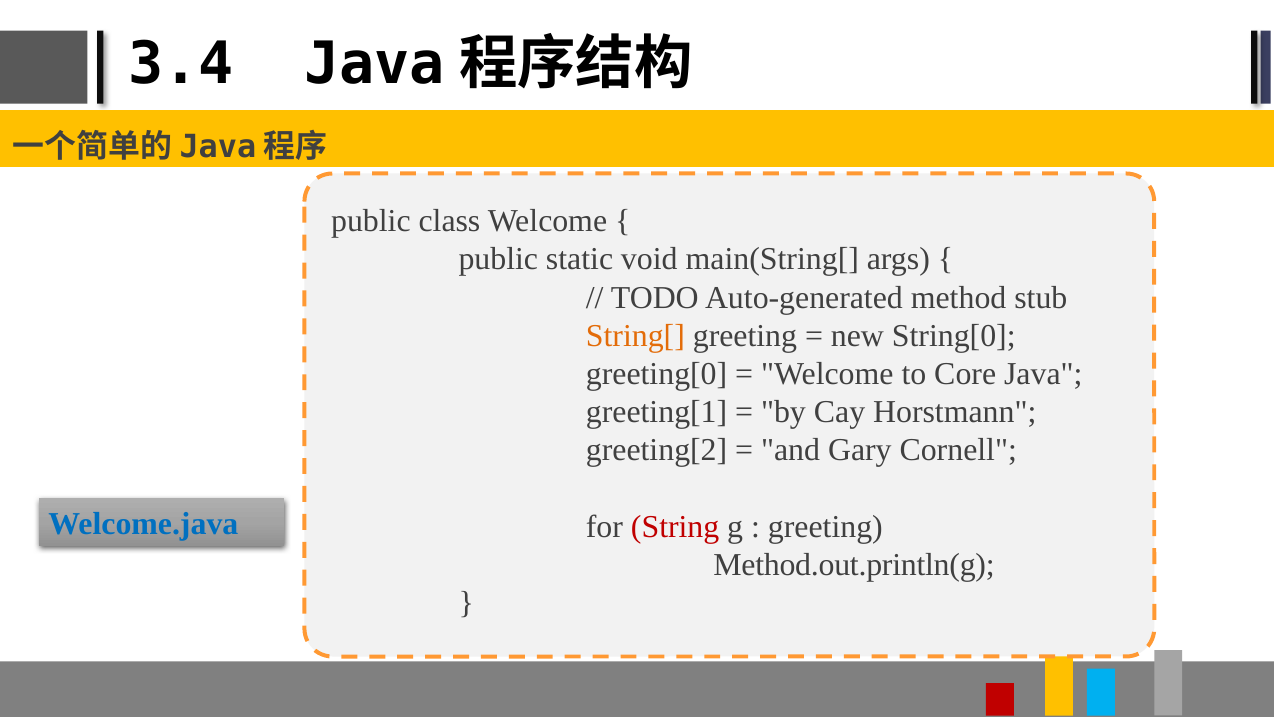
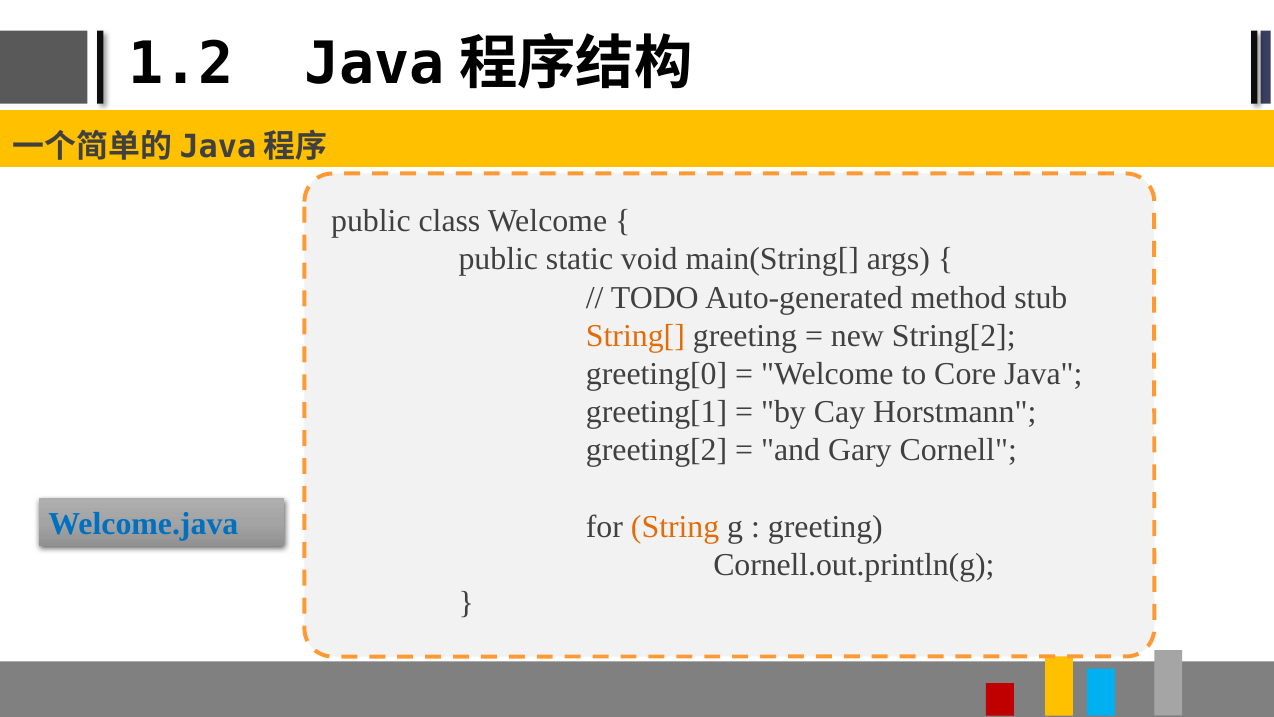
3.4: 3.4 -> 1.2
String[0: String[0 -> String[2
String colour: red -> orange
Method.out.println(g: Method.out.println(g -> Cornell.out.println(g
